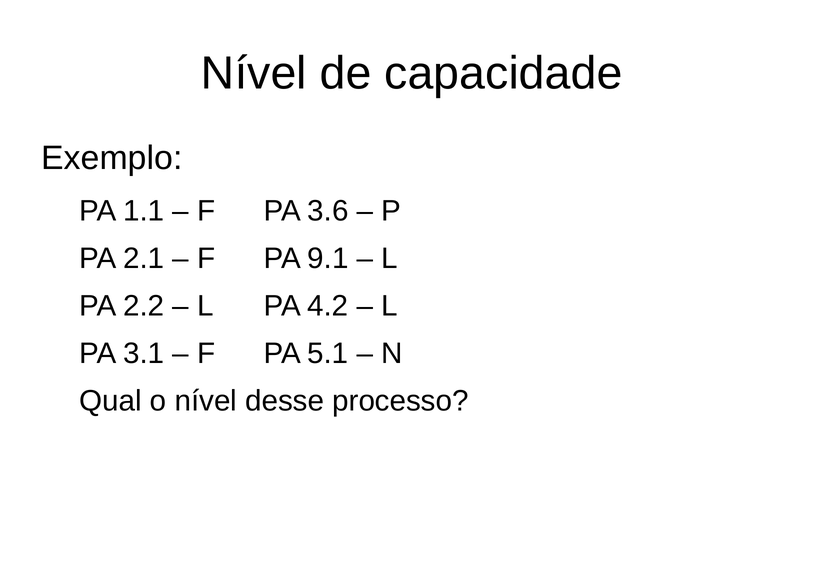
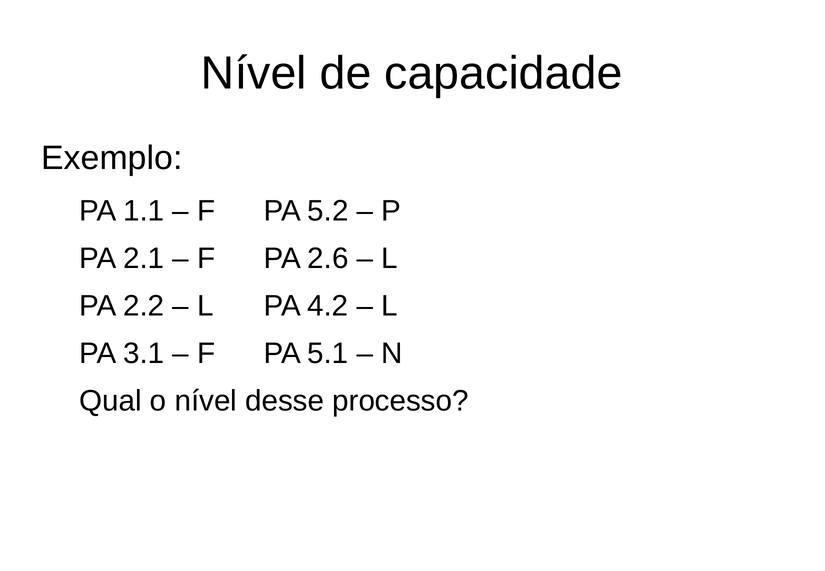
3.6: 3.6 -> 5.2
9.1: 9.1 -> 2.6
